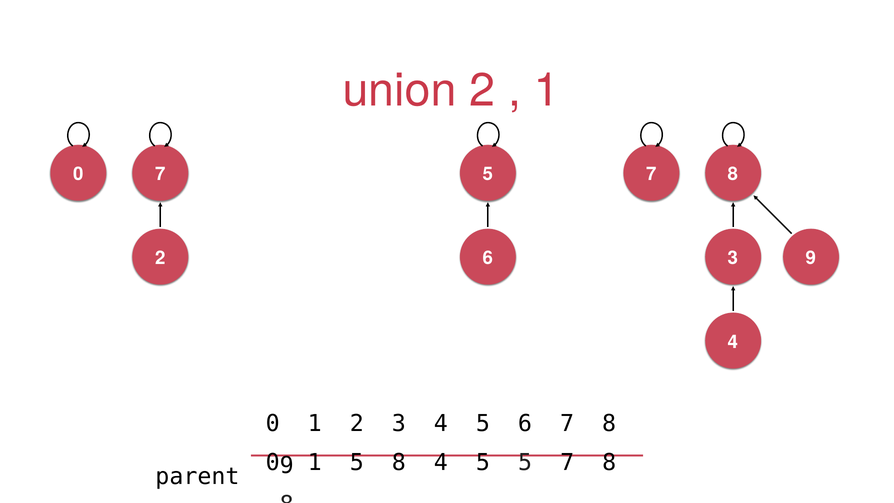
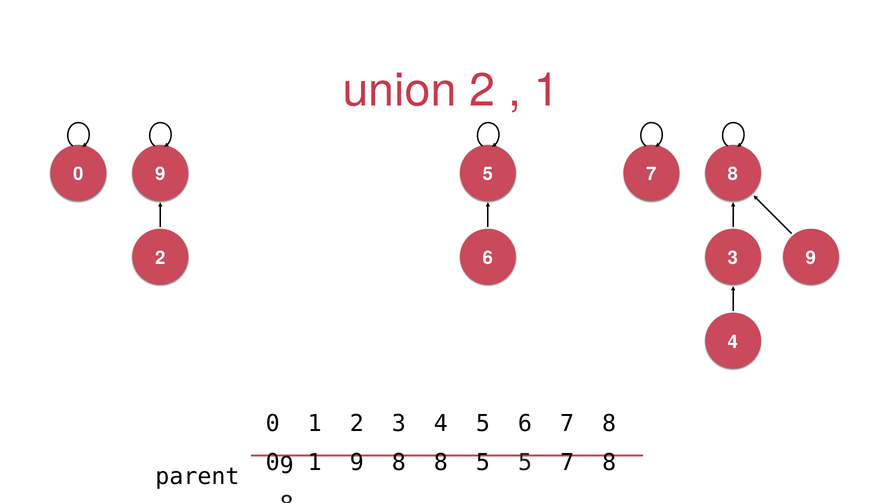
0 7: 7 -> 9
1 5: 5 -> 9
4 at (441, 463): 4 -> 8
